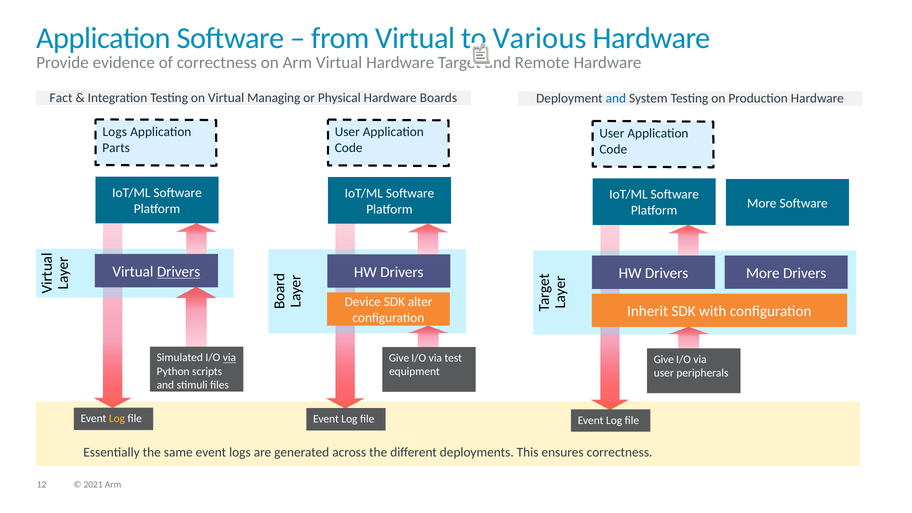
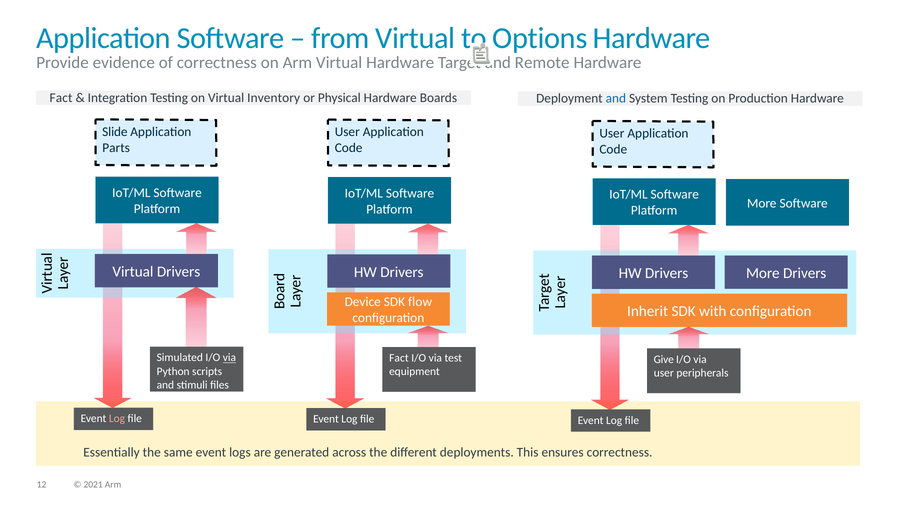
Various: Various -> Options
Managing: Managing -> Inventory
Logs at (115, 132): Logs -> Slide
Drivers at (179, 272) underline: present -> none
alter: alter -> flow
Give at (399, 358): Give -> Fact
Log at (117, 419) colour: yellow -> pink
